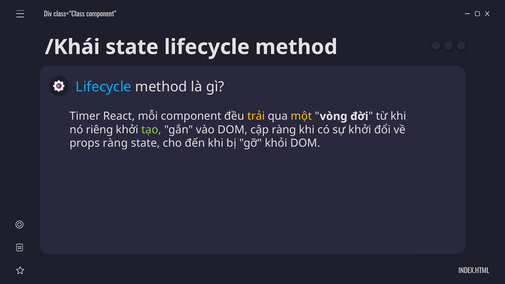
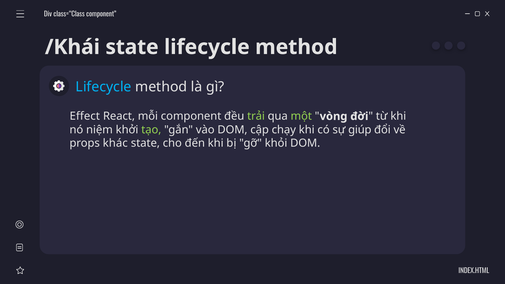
Timer: Timer -> Effect
trải colour: yellow -> light green
một colour: yellow -> light green
riêng: riêng -> niệm
cập ràng: ràng -> chạy
sự khởi: khởi -> giúp
props ràng: ràng -> khác
